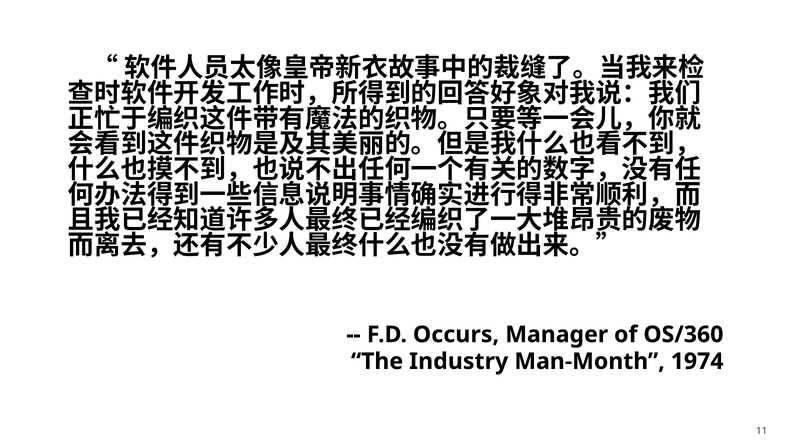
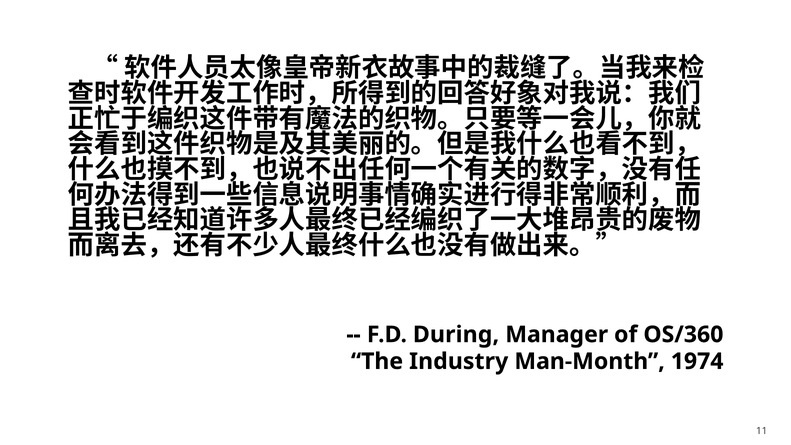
Occurs: Occurs -> During
